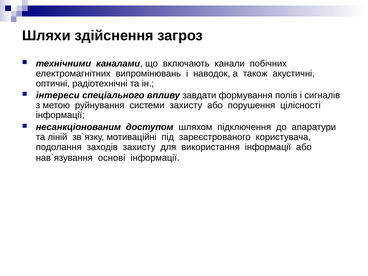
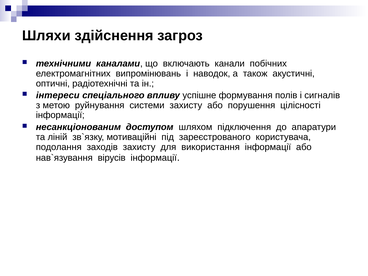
завдати: завдати -> успішне
основі: основі -> вірусів
